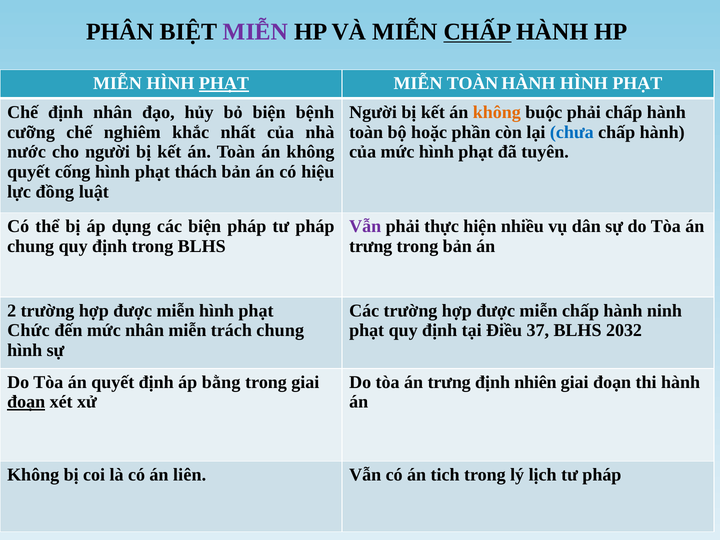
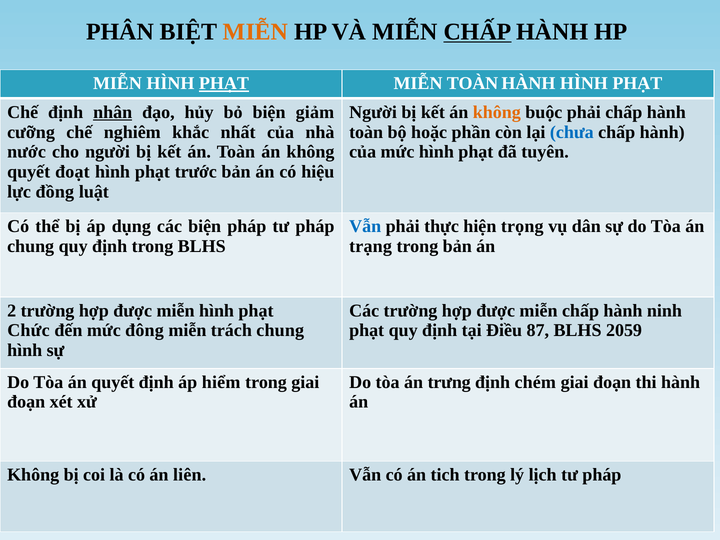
MIỄN at (256, 32) colour: purple -> orange
nhân at (113, 112) underline: none -> present
bệnh: bệnh -> giảm
cống: cống -> đoạt
thách: thách -> trước
Vẫn at (365, 227) colour: purple -> blue
nhiều: nhiều -> trọng
trưng at (371, 246): trưng -> trạng
mức nhân: nhân -> đông
37: 37 -> 87
2032: 2032 -> 2059
bằng: bằng -> hiểm
nhiên: nhiên -> chém
đoạn at (26, 402) underline: present -> none
